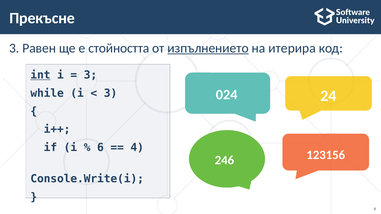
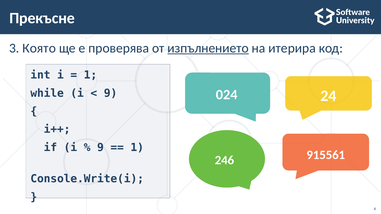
Равен: Равен -> Която
стойността: стойността -> проверява
int underline: present -> none
3 at (90, 75): 3 -> 1
3 at (111, 93): 3 -> 9
6 at (100, 148): 6 -> 9
4 at (137, 148): 4 -> 1
123156: 123156 -> 915561
